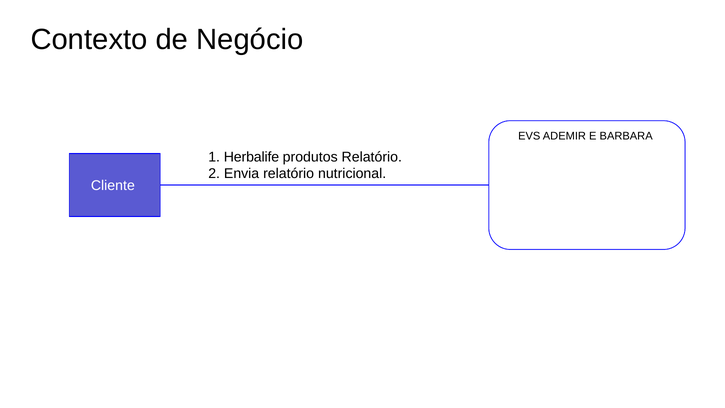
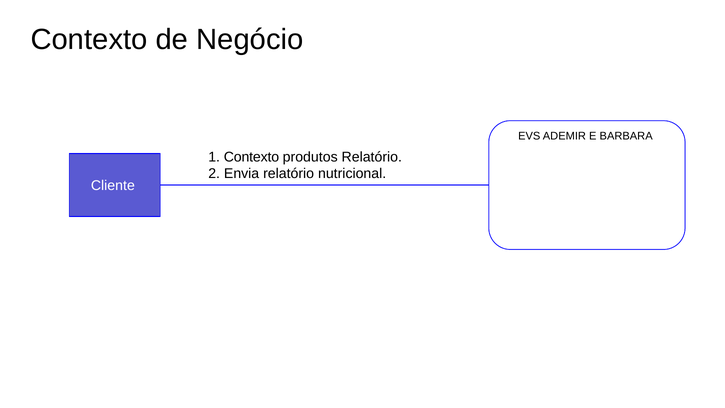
1 Herbalife: Herbalife -> Contexto
